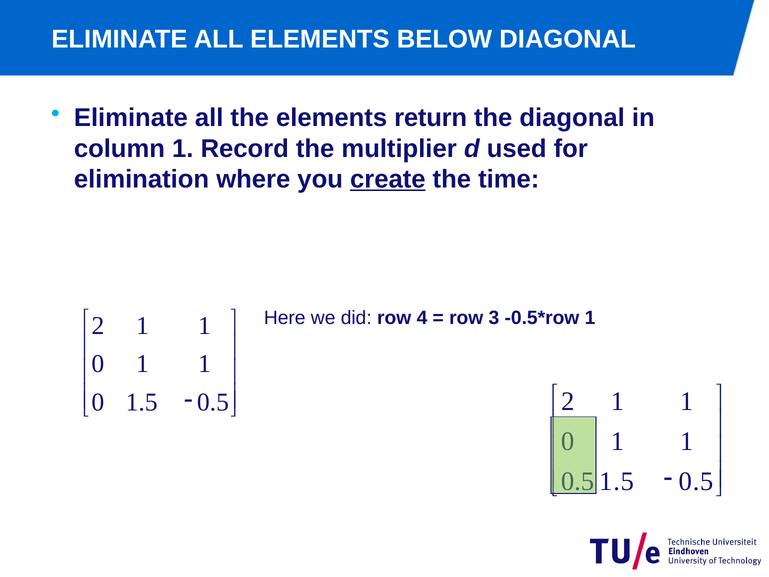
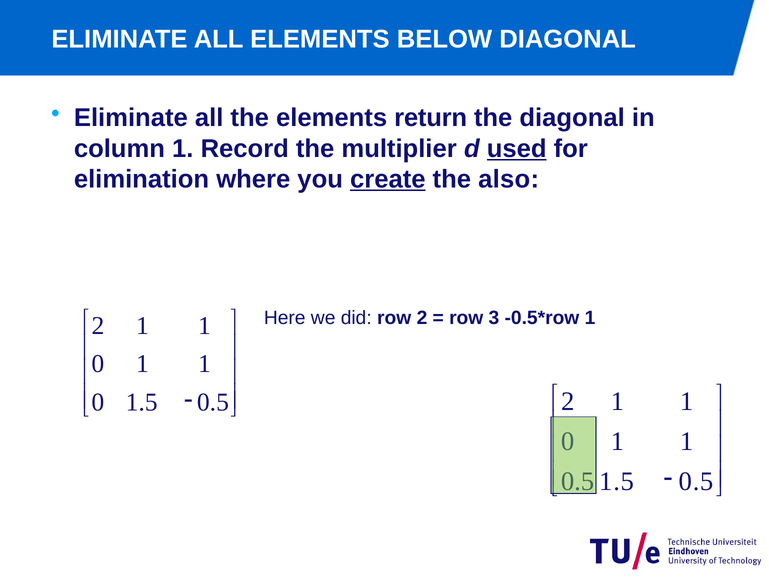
used underline: none -> present
time: time -> also
row 4: 4 -> 2
